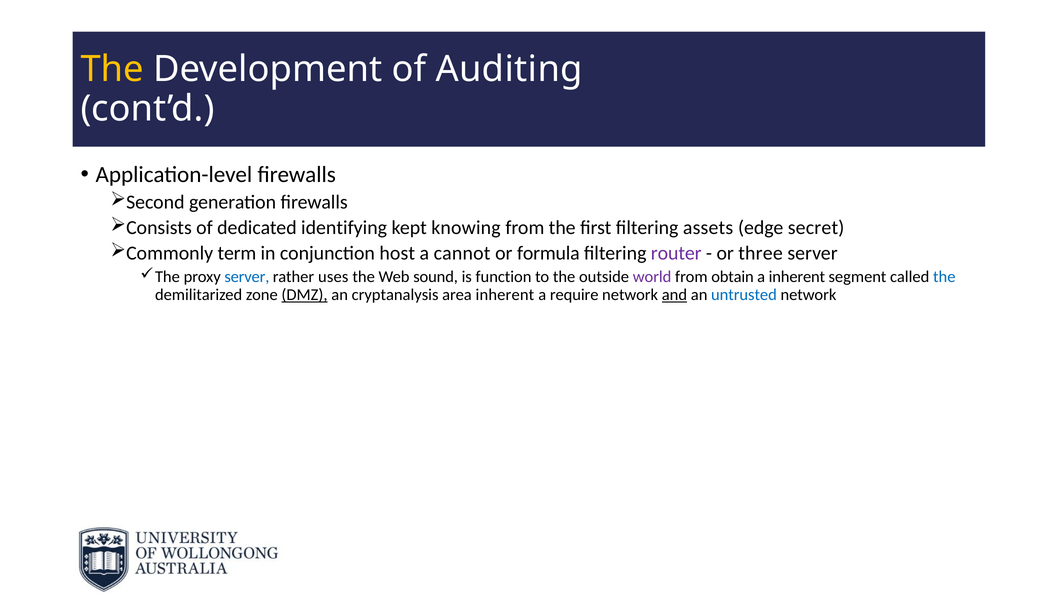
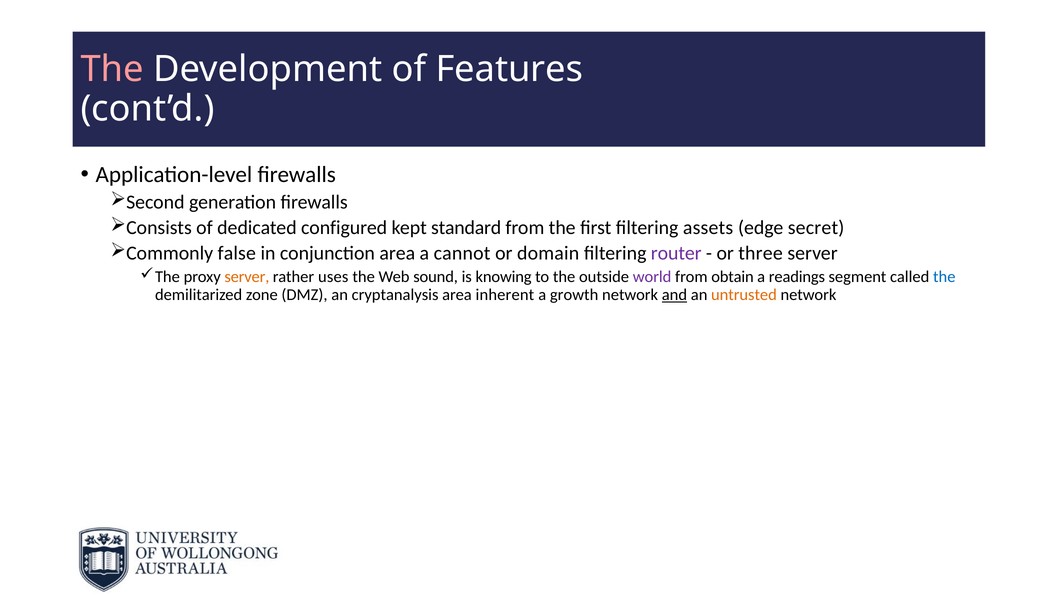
The at (112, 69) colour: yellow -> pink
Auditing: Auditing -> Features
identifying: identifying -> configured
knowing: knowing -> standard
term: term -> false
conjunction host: host -> area
formula: formula -> domain
server at (247, 277) colour: blue -> orange
function: function -> knowing
a inherent: inherent -> readings
DMZ underline: present -> none
require: require -> growth
untrusted colour: blue -> orange
